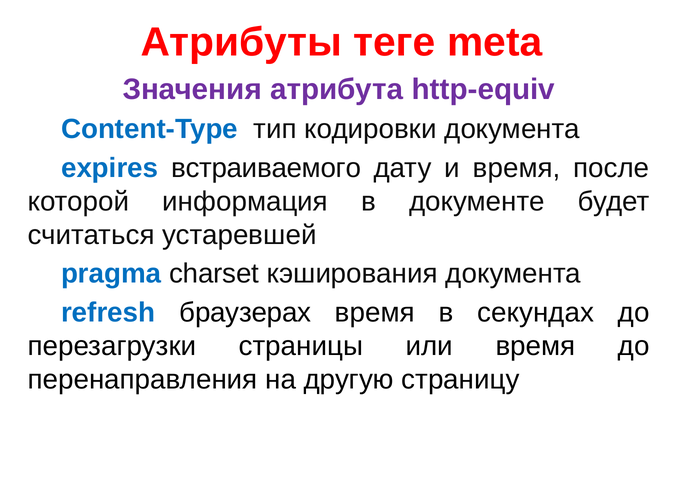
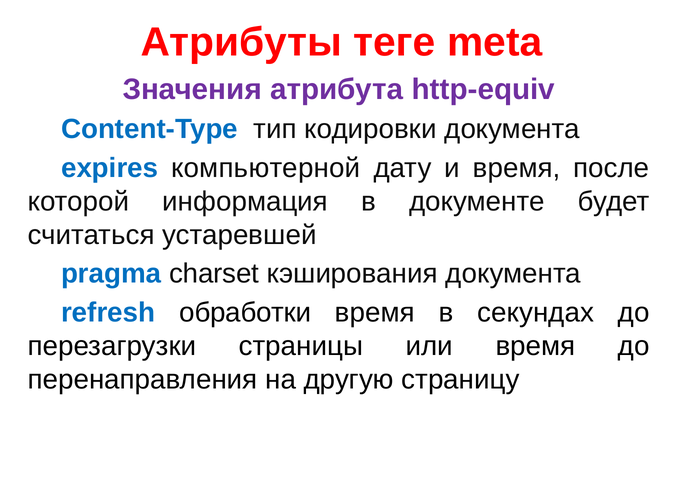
встраиваемого: встраиваемого -> компьютерной
браузерах: браузерах -> обработки
